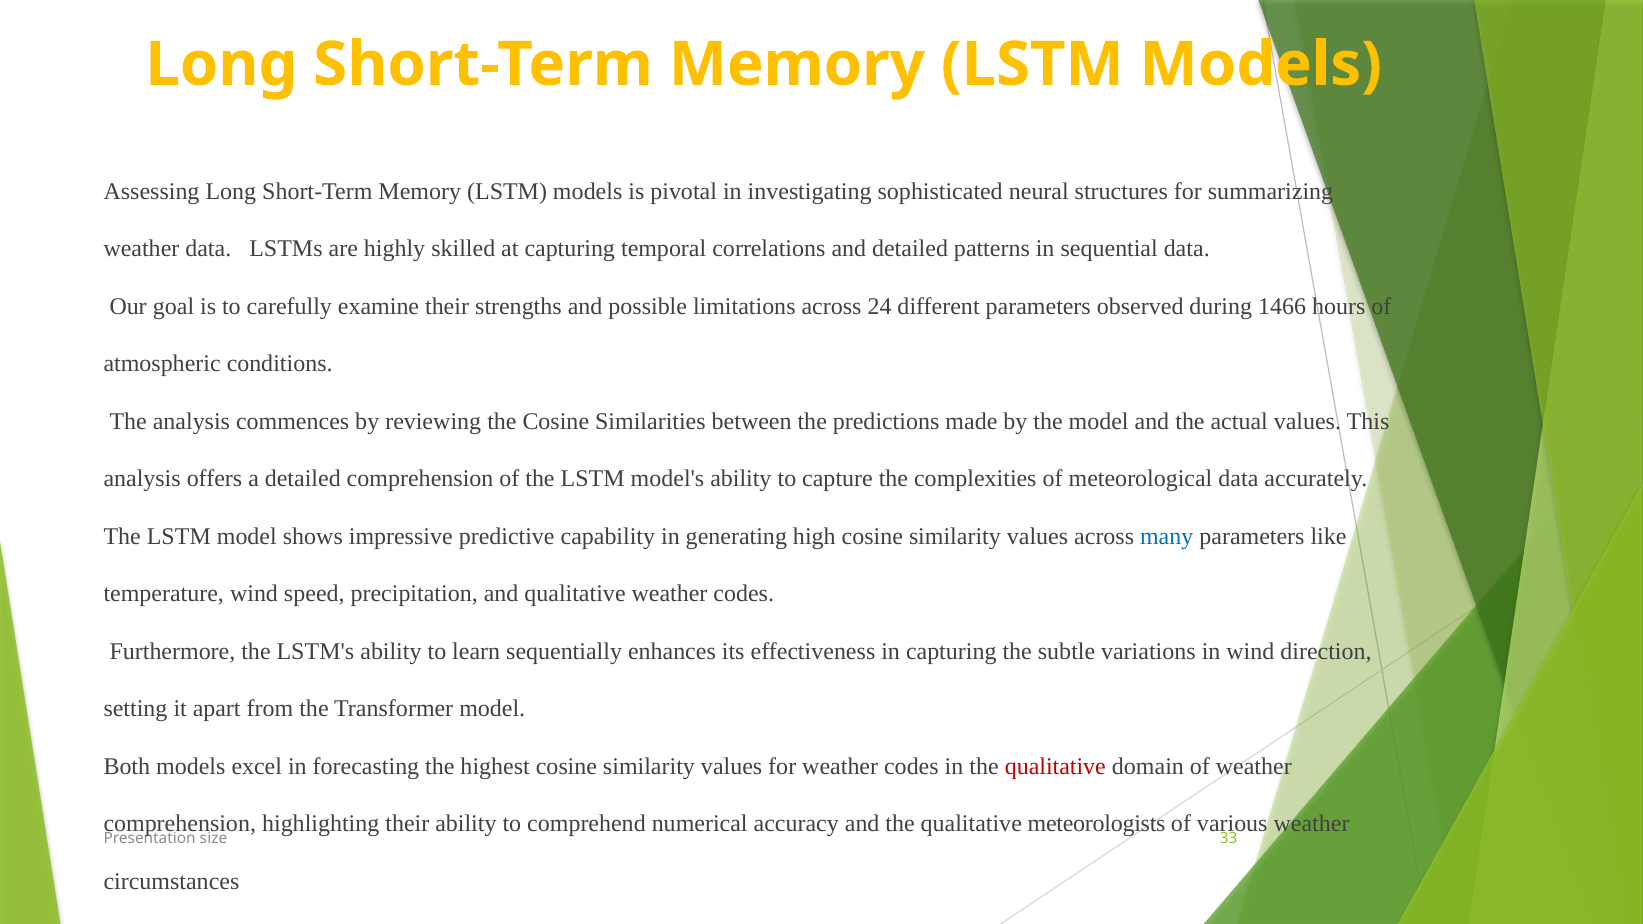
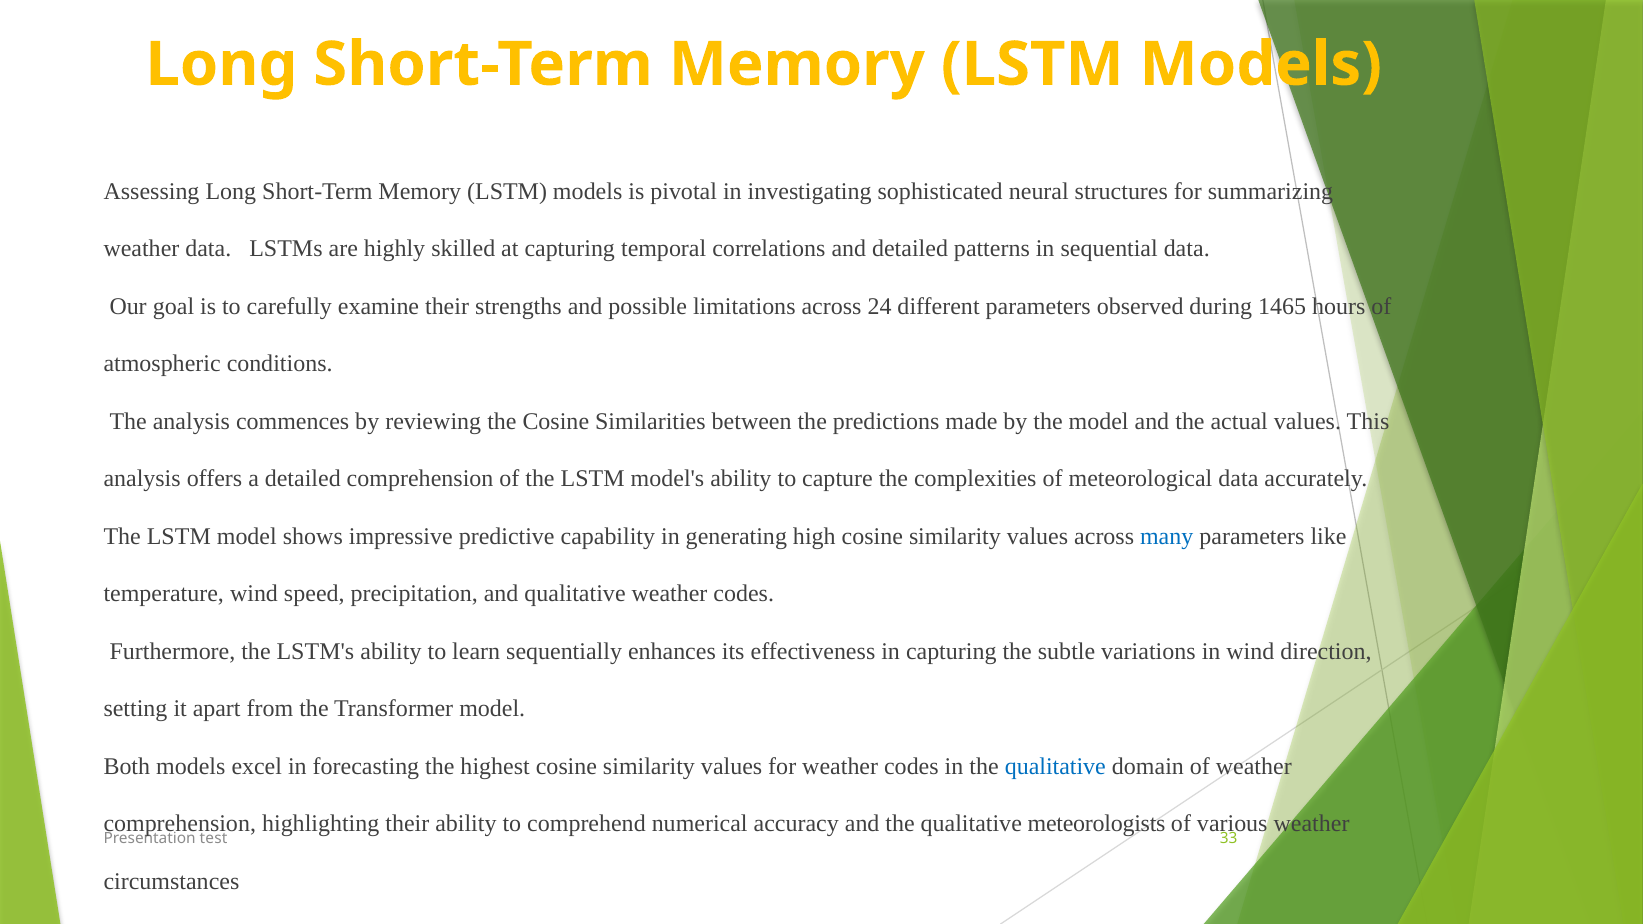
1466: 1466 -> 1465
qualitative at (1055, 767) colour: red -> blue
size: size -> test
